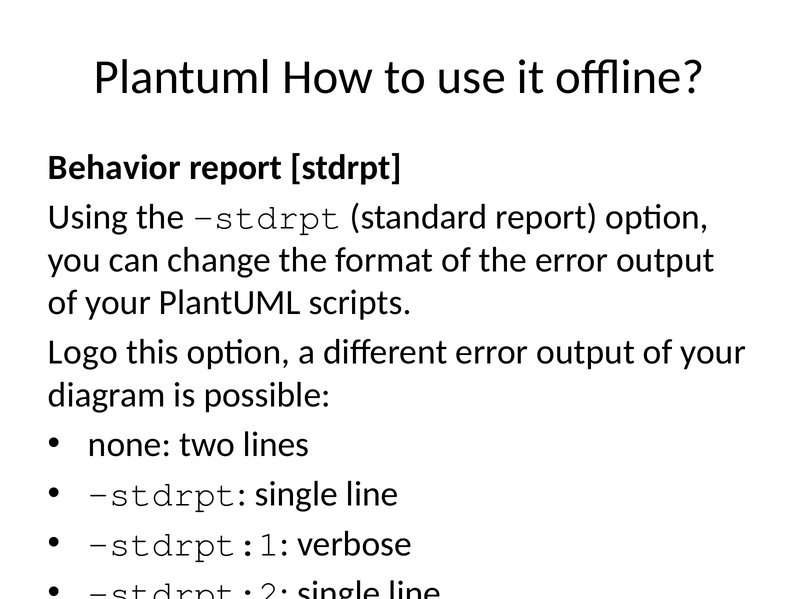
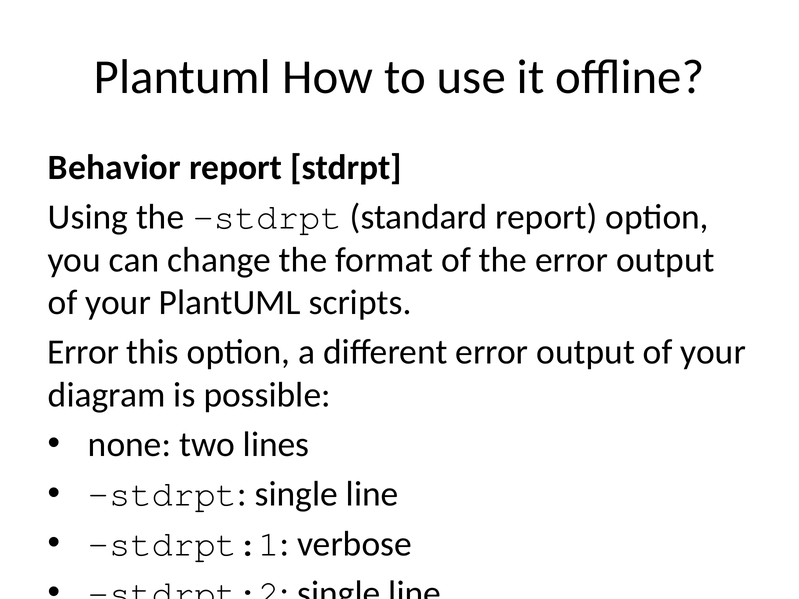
Logo at (83, 352): Logo -> Error
